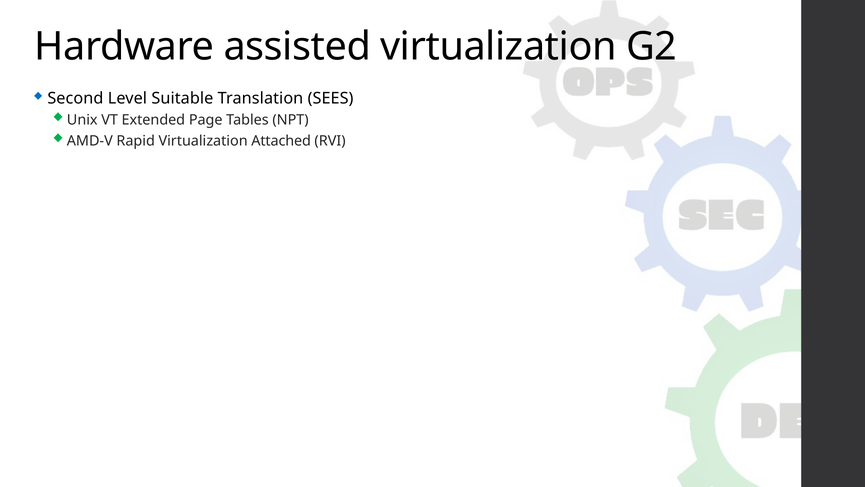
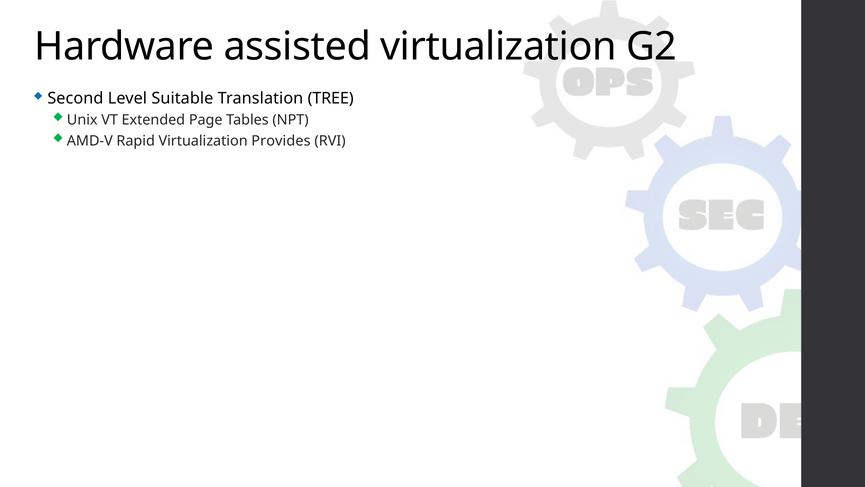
SEES: SEES -> TREE
Attached: Attached -> Provides
